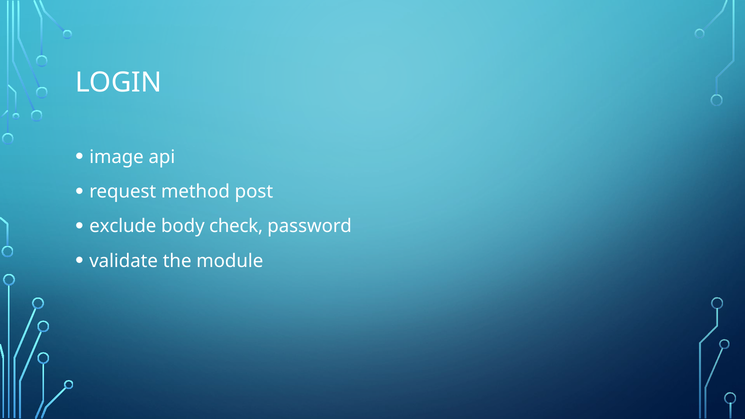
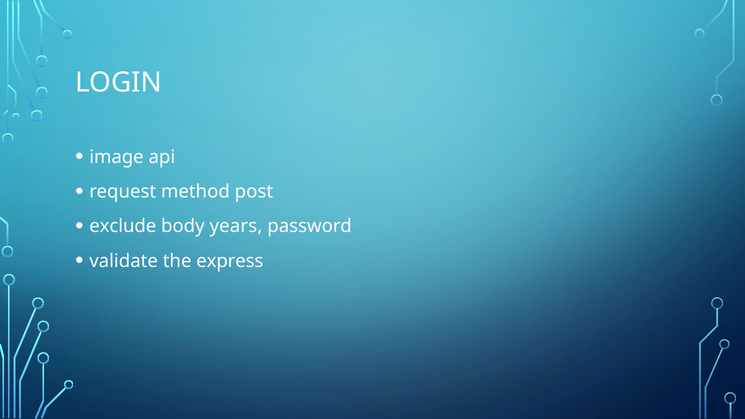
check: check -> years
module: module -> express
